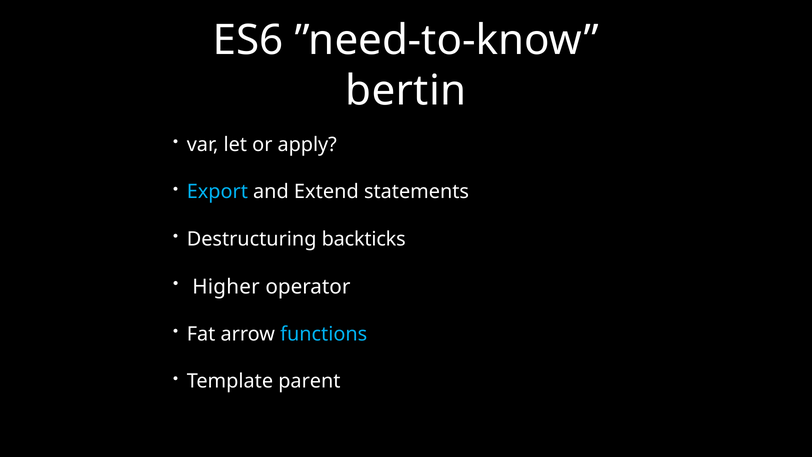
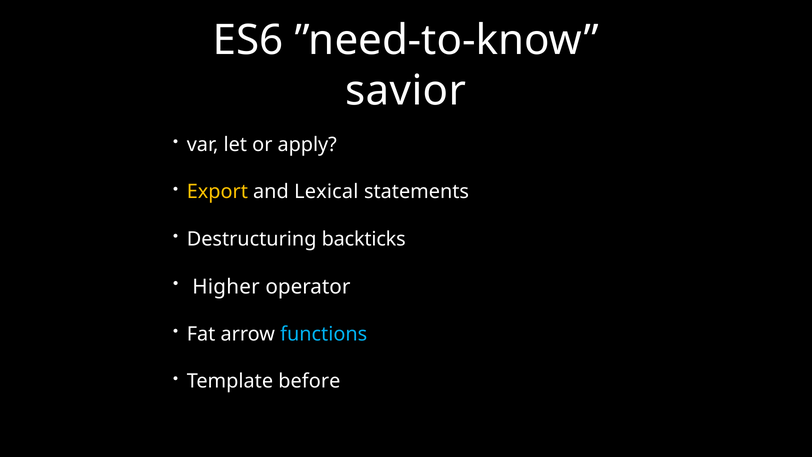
bertin: bertin -> savior
Export colour: light blue -> yellow
Extend: Extend -> Lexical
parent: parent -> before
